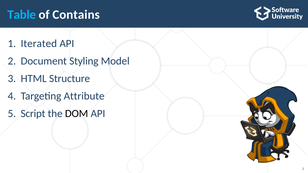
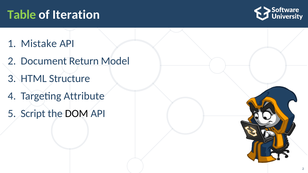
Table colour: light blue -> light green
Contains: Contains -> Iteration
Iterated: Iterated -> Mistake
Styling: Styling -> Return
